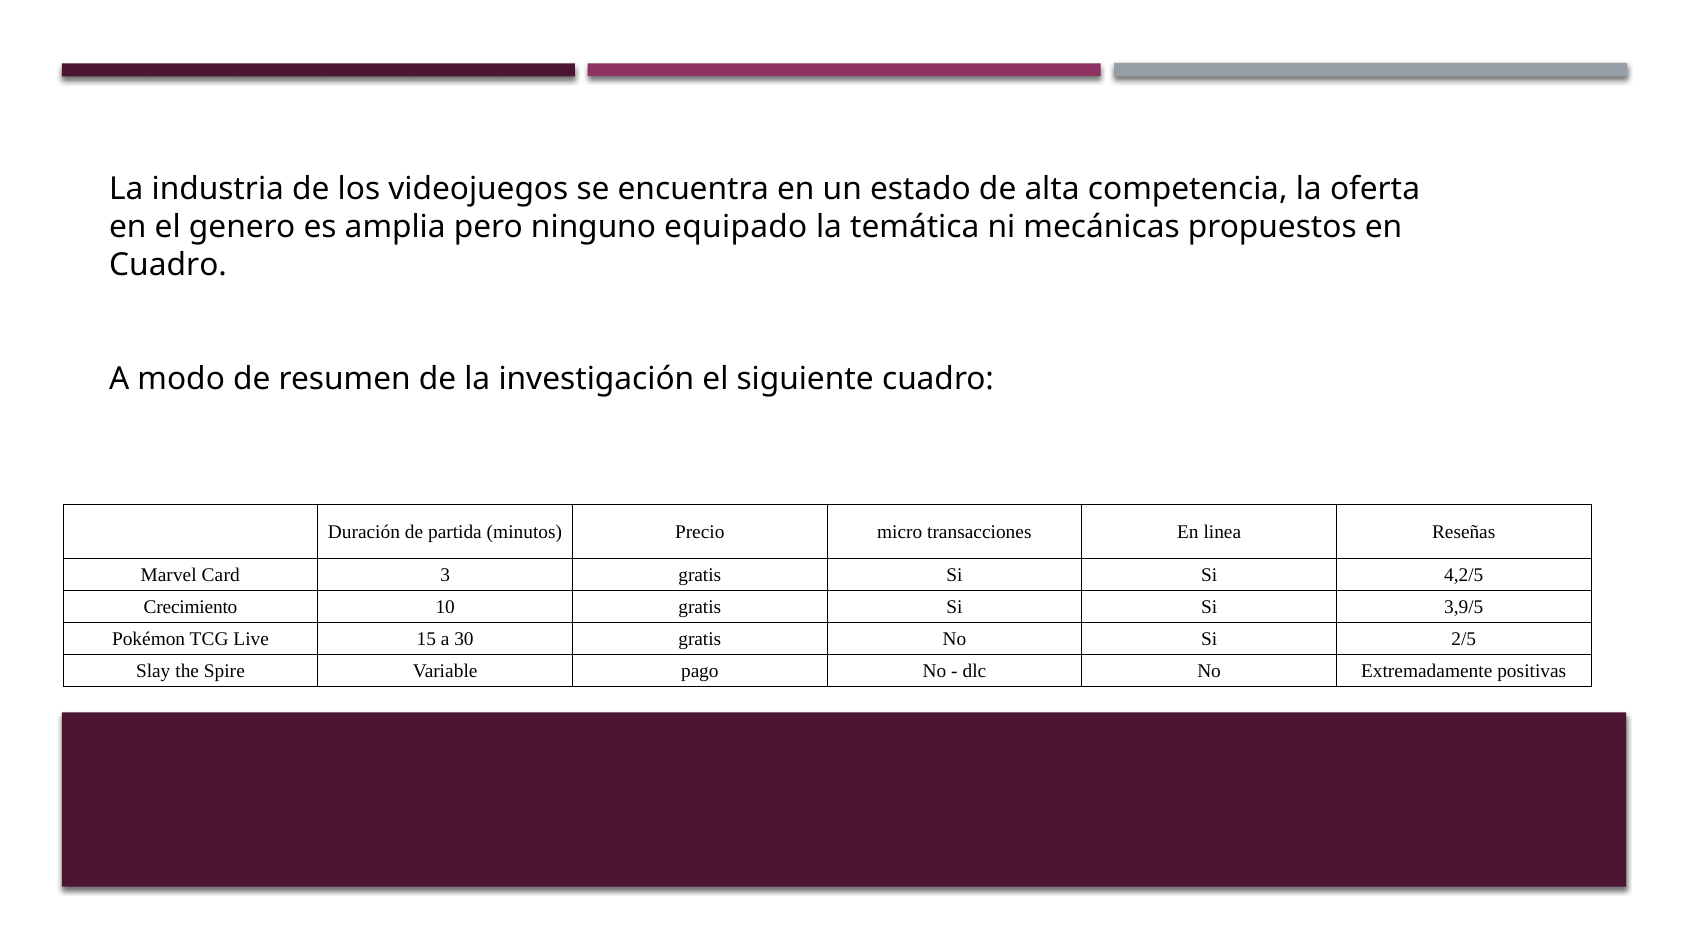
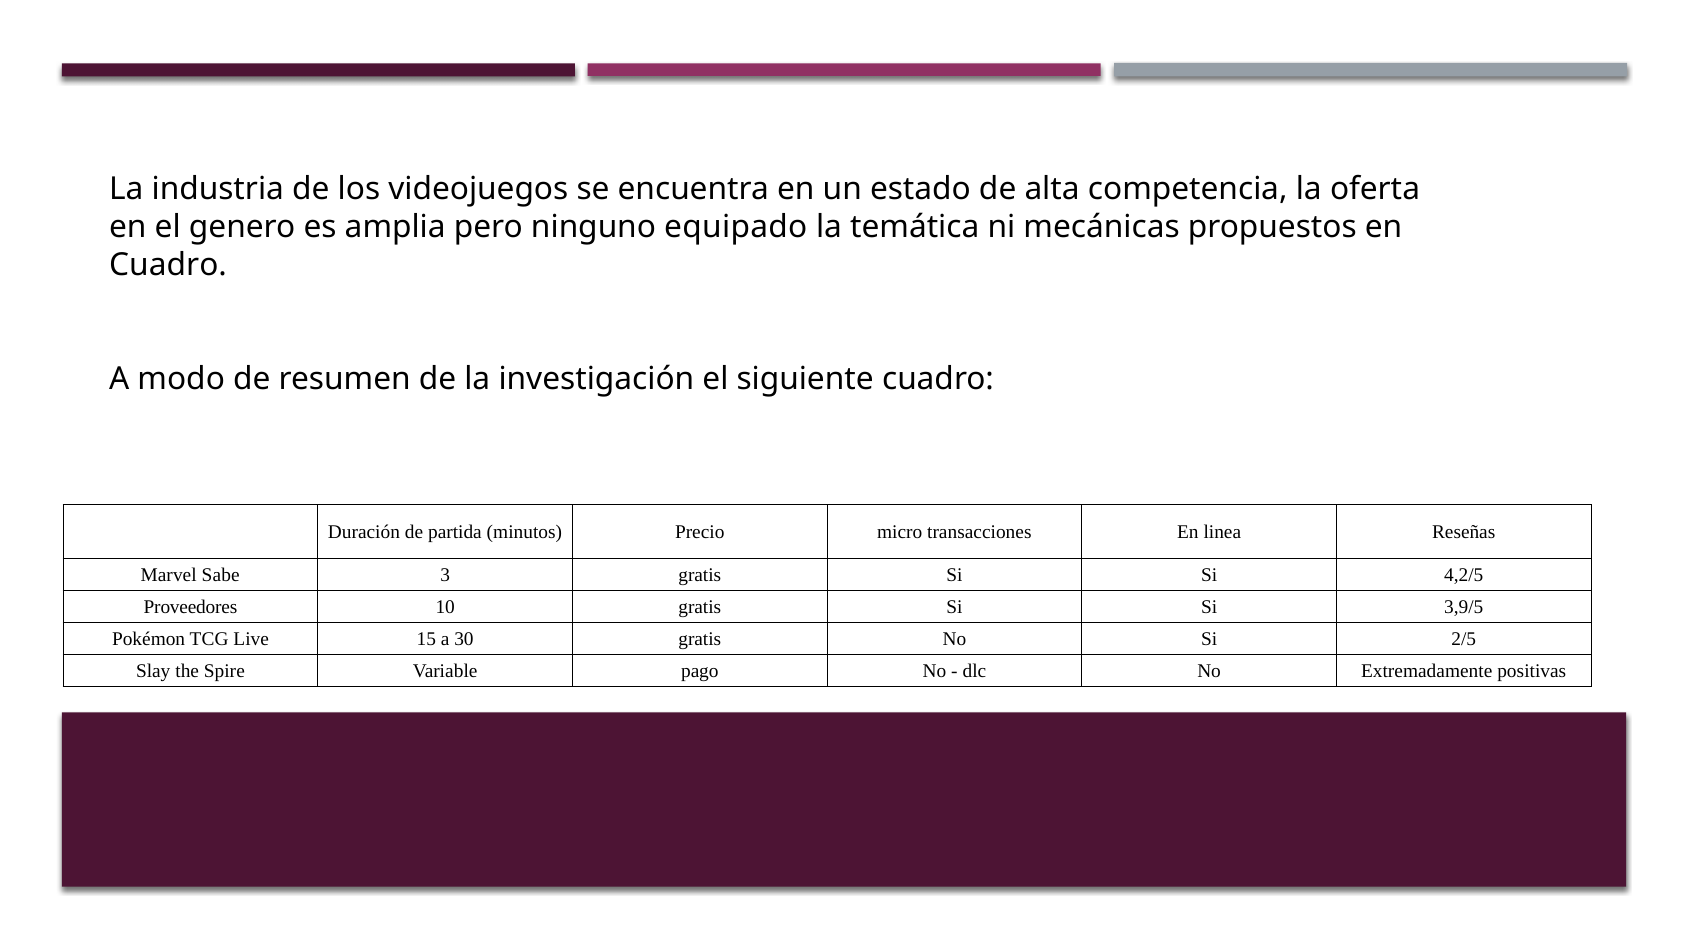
Card: Card -> Sabe
Crecimiento: Crecimiento -> Proveedores
